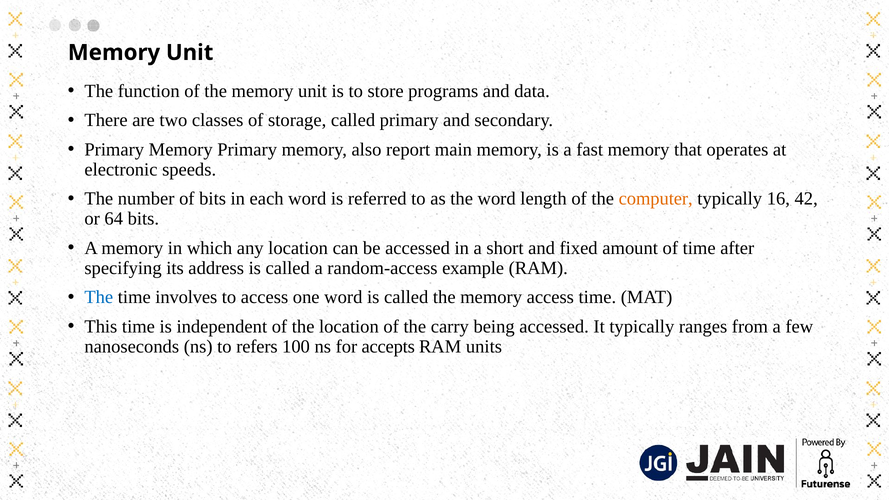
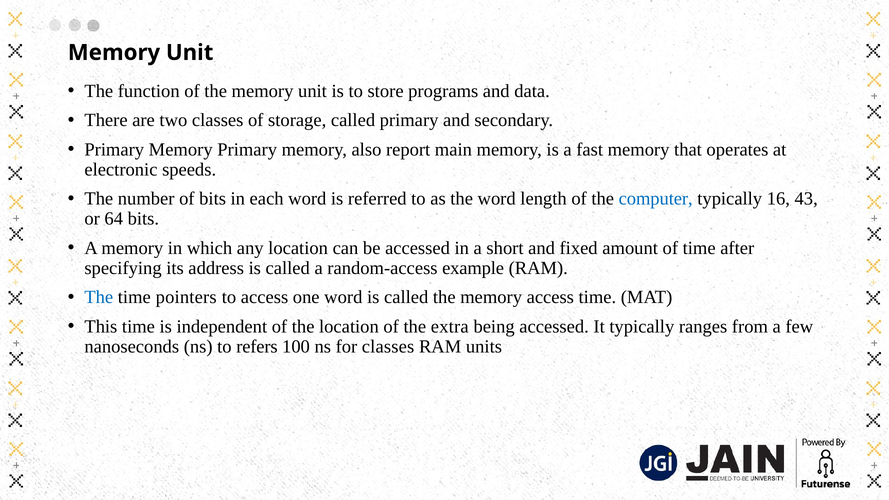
computer colour: orange -> blue
42: 42 -> 43
involves: involves -> pointers
carry: carry -> extra
for accepts: accepts -> classes
